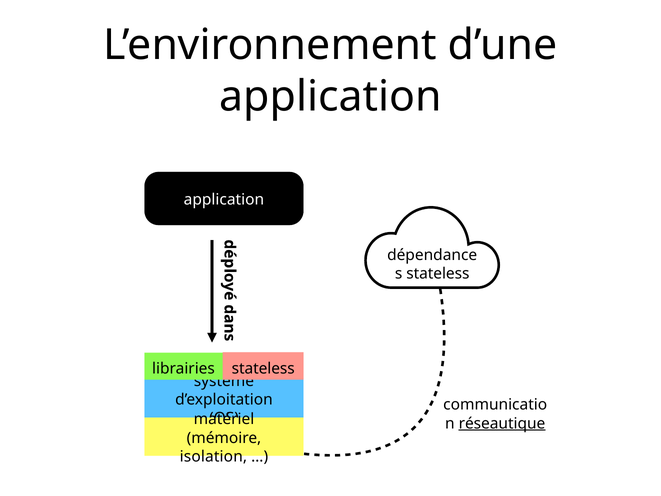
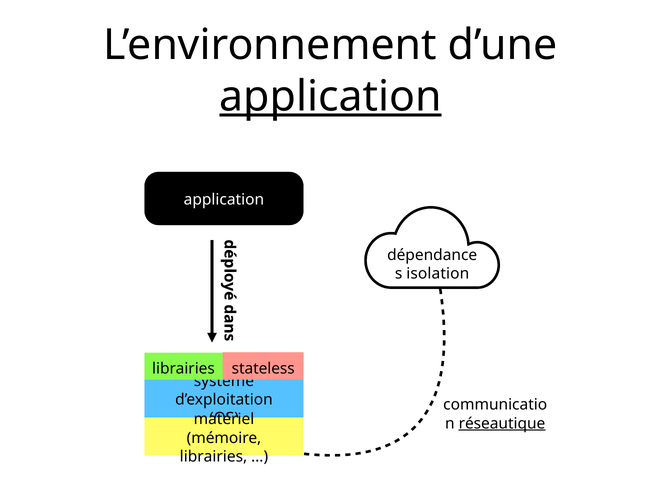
application at (330, 96) underline: none -> present
stateless at (438, 274): stateless -> isolation
isolation at (213, 456): isolation -> librairies
